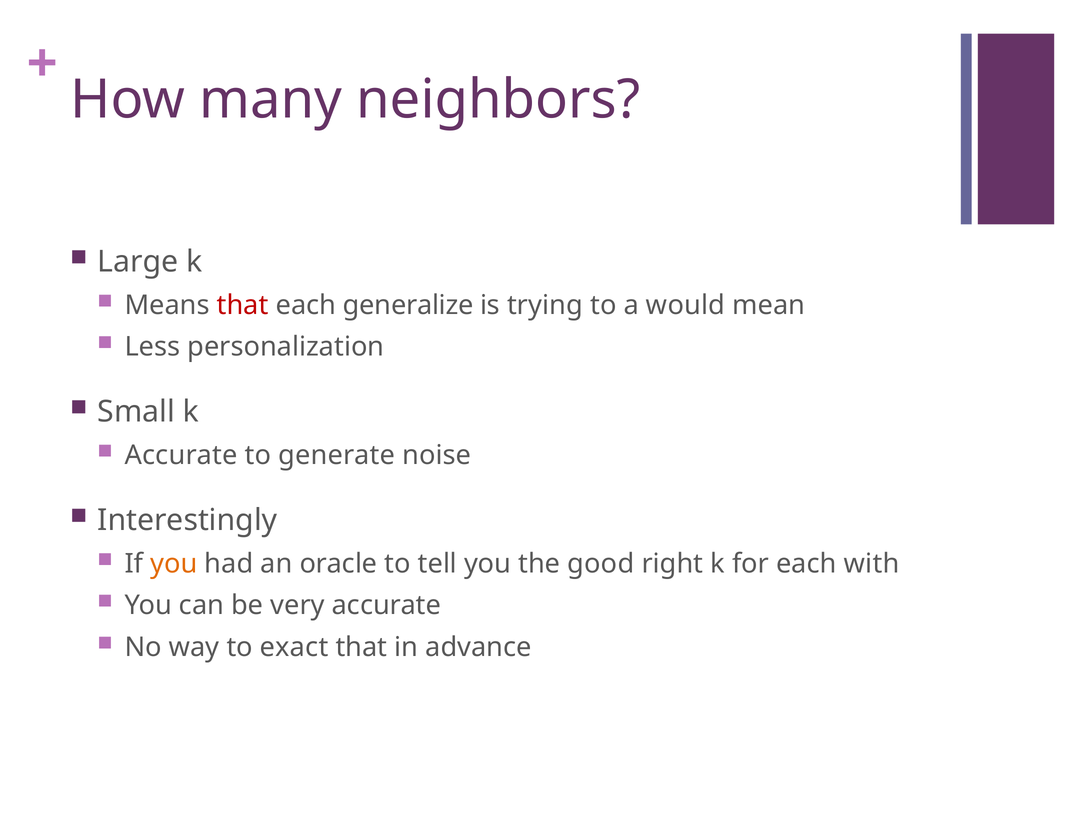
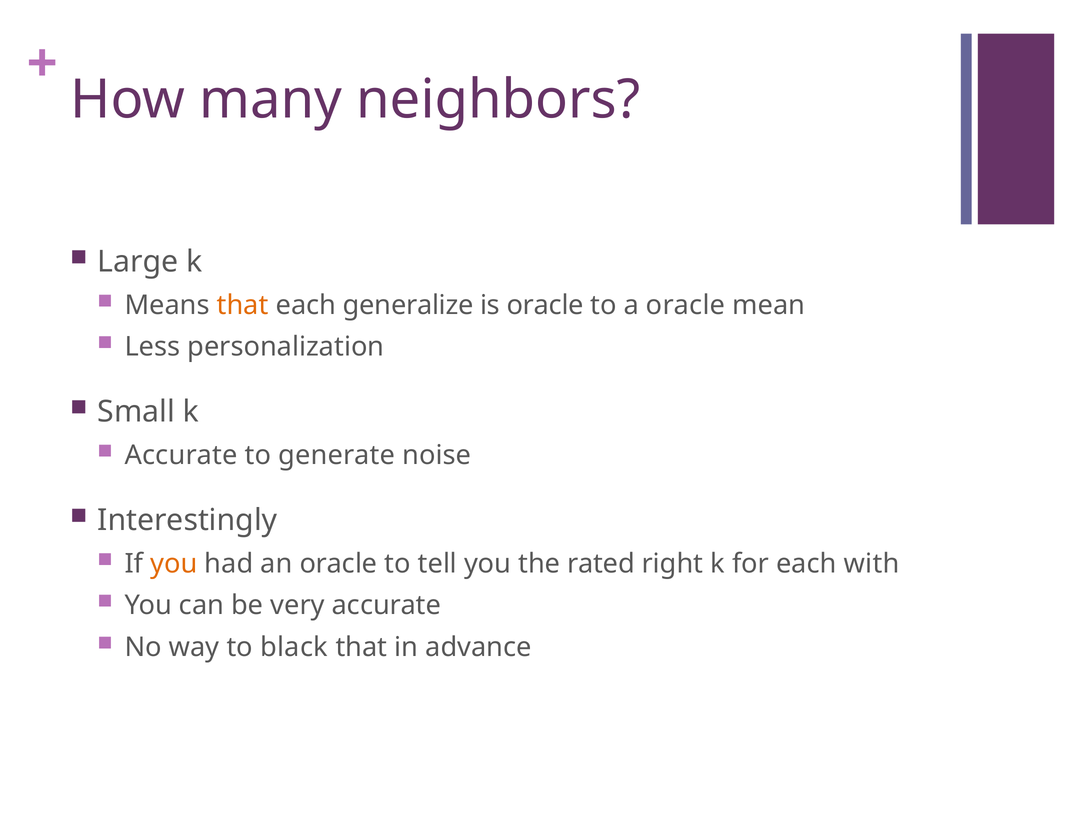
that at (243, 305) colour: red -> orange
is trying: trying -> oracle
a would: would -> oracle
good: good -> rated
exact: exact -> black
